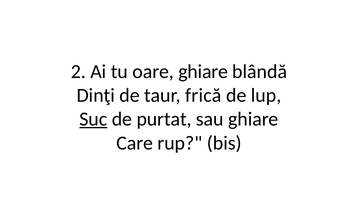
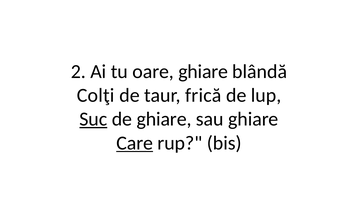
Dinţi: Dinţi -> Colţi
de purtat: purtat -> ghiare
Care underline: none -> present
